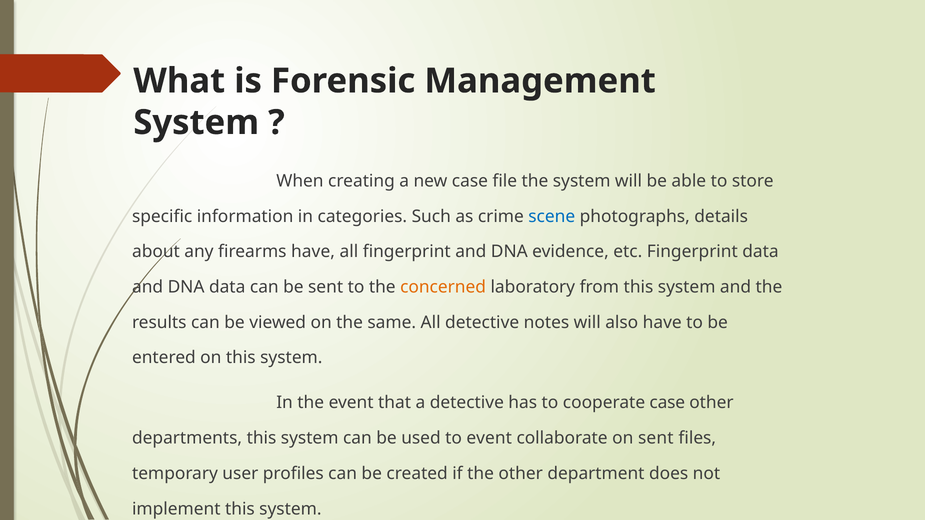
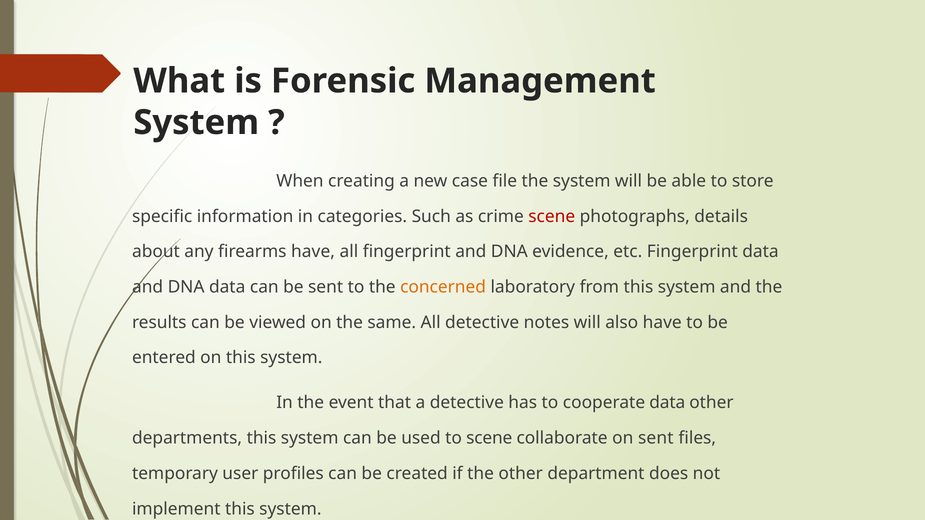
scene at (552, 216) colour: blue -> red
cooperate case: case -> data
to event: event -> scene
